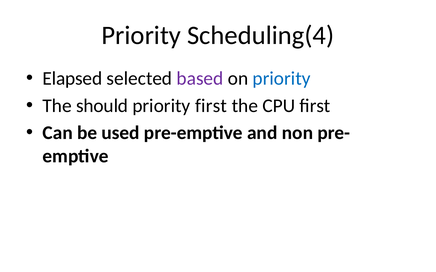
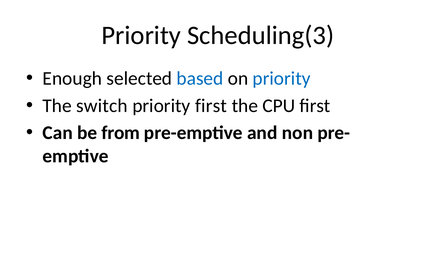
Scheduling(4: Scheduling(4 -> Scheduling(3
Elapsed: Elapsed -> Enough
based colour: purple -> blue
should: should -> switch
used: used -> from
